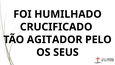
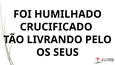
AGITADOR: AGITADOR -> LIVRANDO
